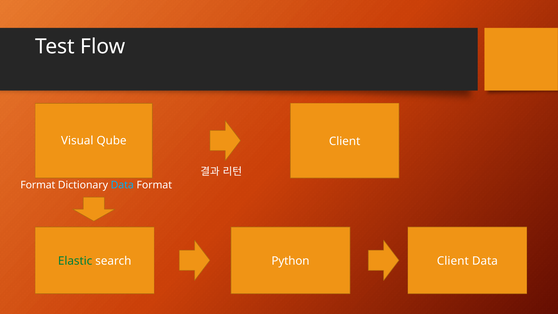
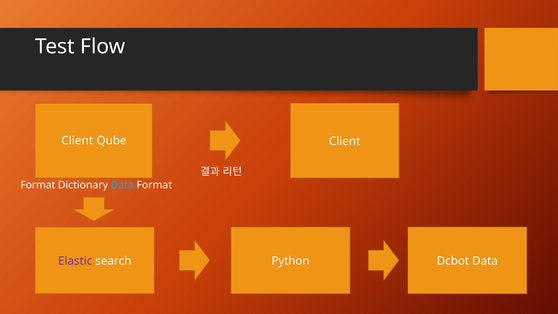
Visual at (77, 140): Visual -> Client
Elastic colour: green -> purple
Client at (453, 261): Client -> Dcbot
